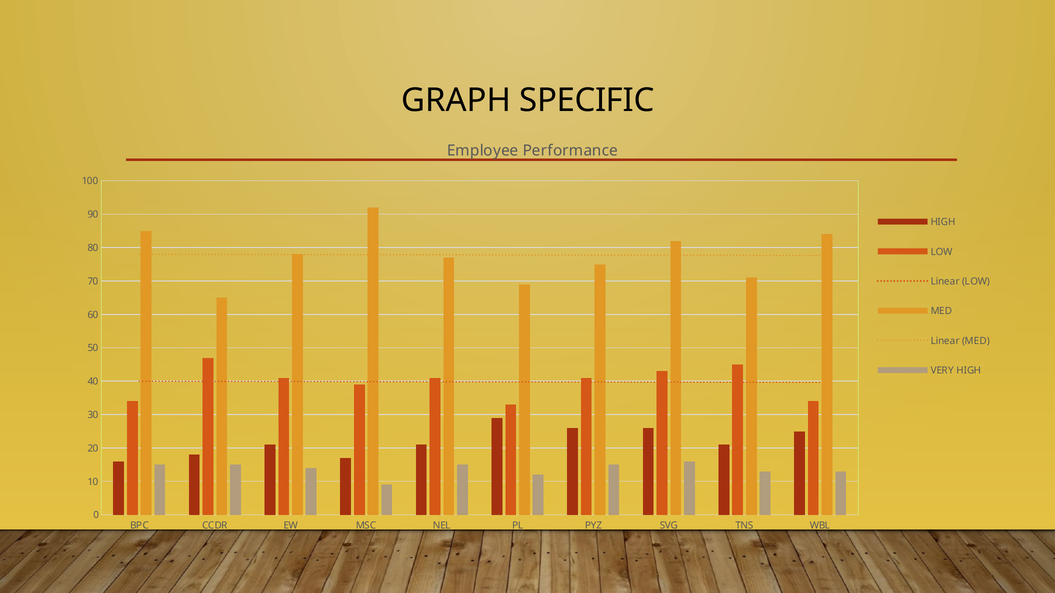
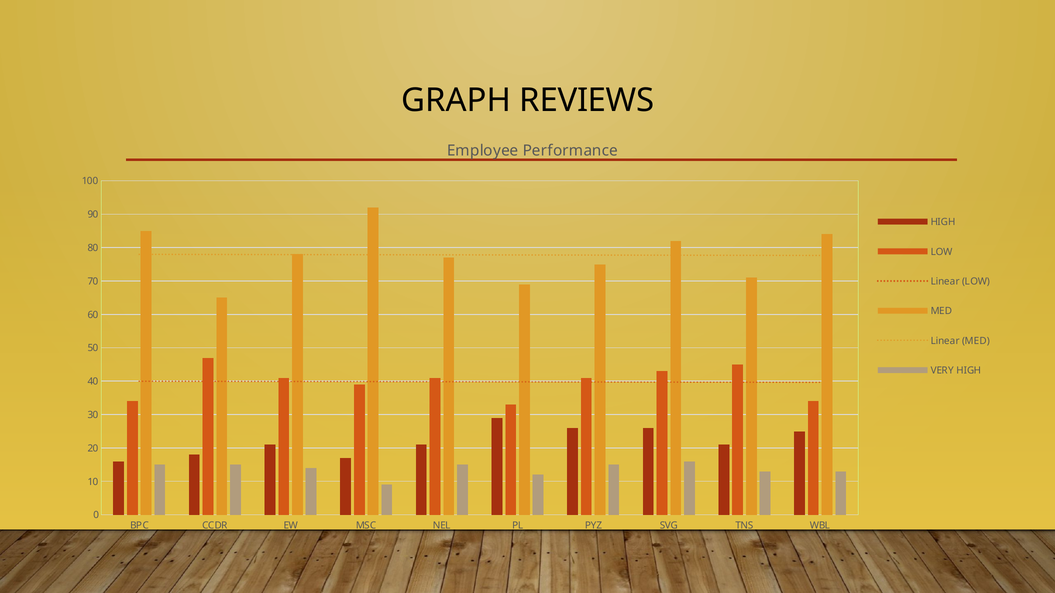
SPECIFIC: SPECIFIC -> REVIEWS
